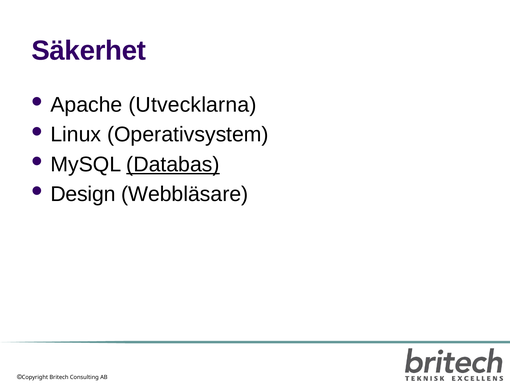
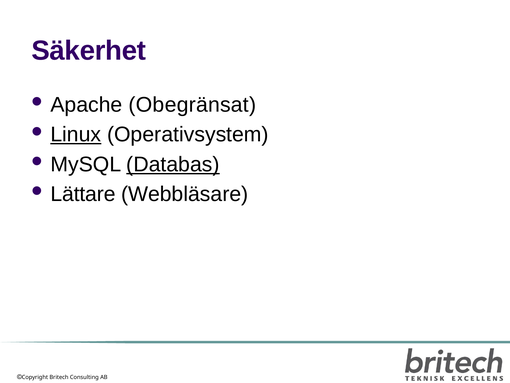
Utvecklarna: Utvecklarna -> Obegränsat
Linux underline: none -> present
Design: Design -> Lättare
